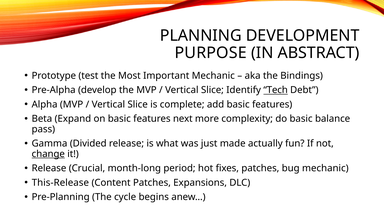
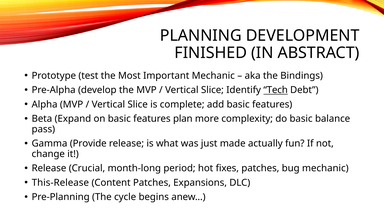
PURPOSE: PURPOSE -> FINISHED
next: next -> plan
Divided: Divided -> Provide
change underline: present -> none
